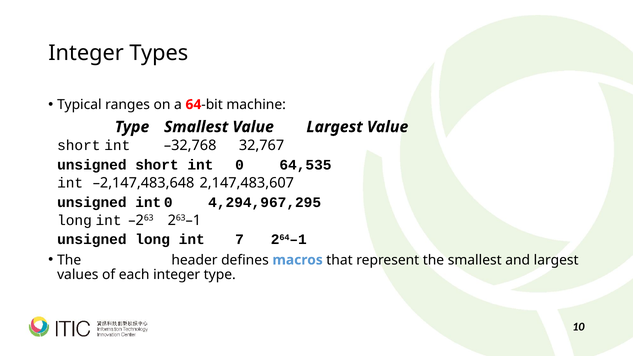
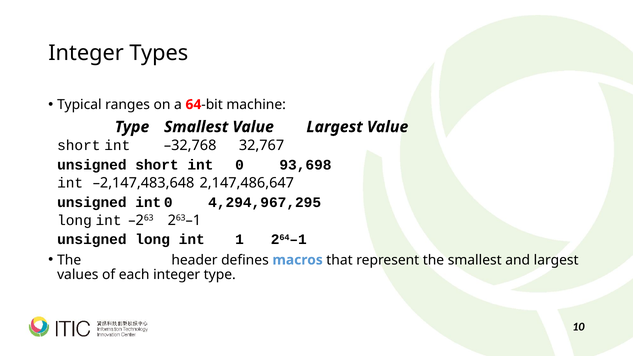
64,535: 64,535 -> 93,698
2,147,483,607: 2,147,483,607 -> 2,147,486,647
7: 7 -> 1
